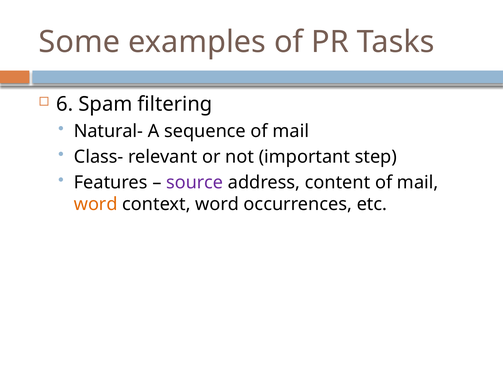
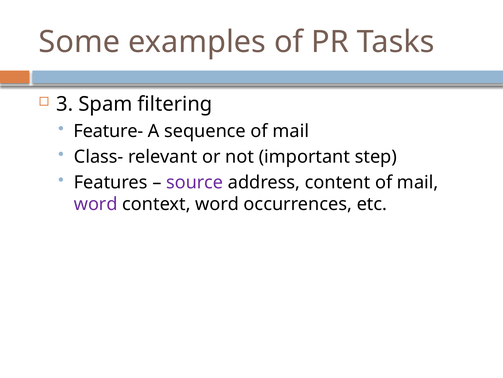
6: 6 -> 3
Natural-: Natural- -> Feature-
word at (96, 204) colour: orange -> purple
